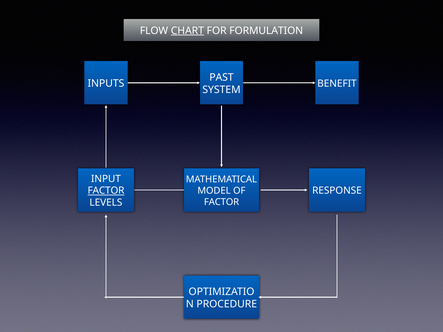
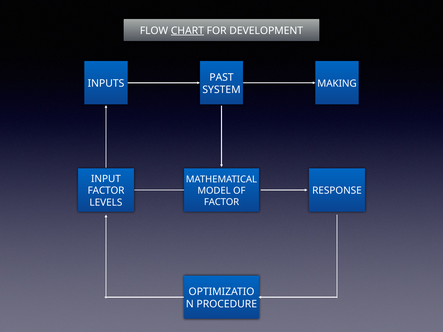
FORMULATION: FORMULATION -> DEVELOPMENT
BENEFIT: BENEFIT -> MAKING
FACTOR at (106, 191) underline: present -> none
